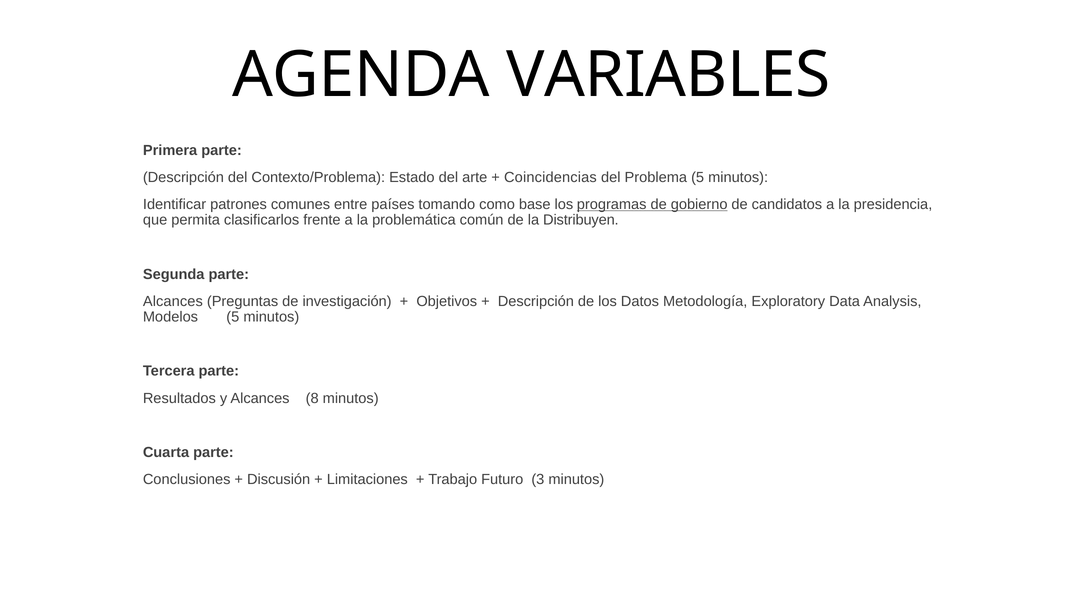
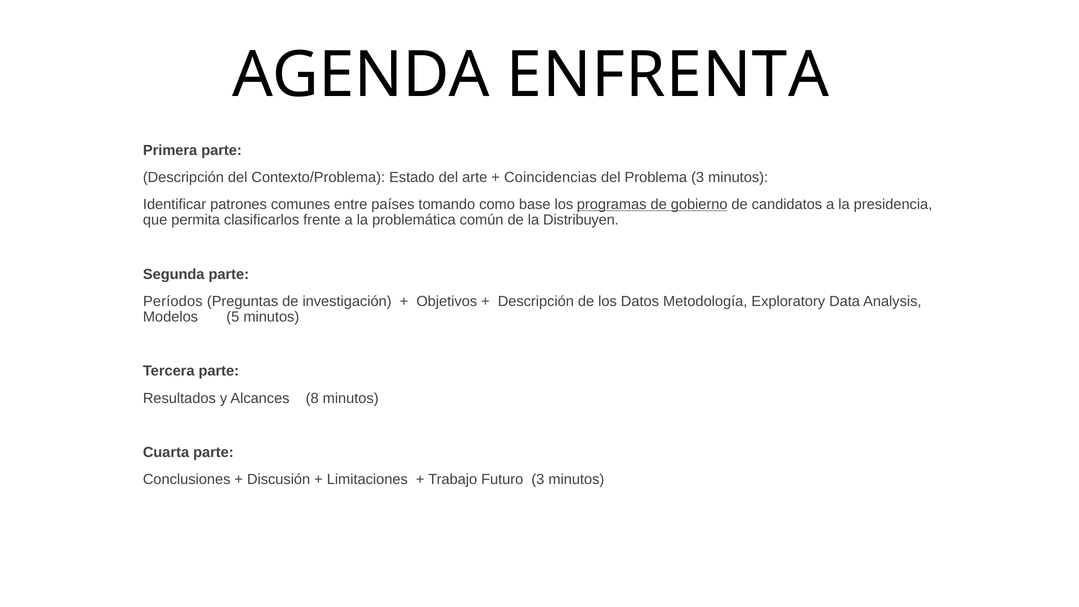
VARIABLES: VARIABLES -> ENFRENTA
Problema 5: 5 -> 3
Alcances at (173, 301): Alcances -> Períodos
